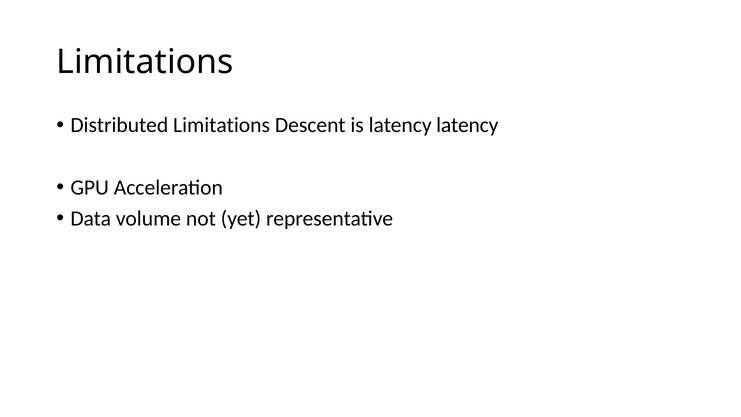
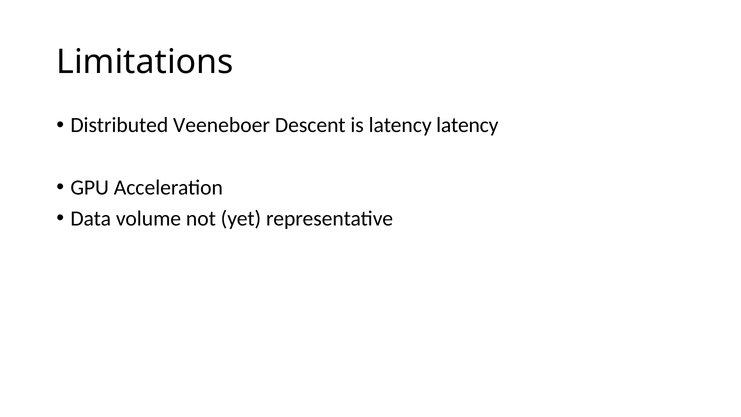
Distributed Limitations: Limitations -> Veeneboer
